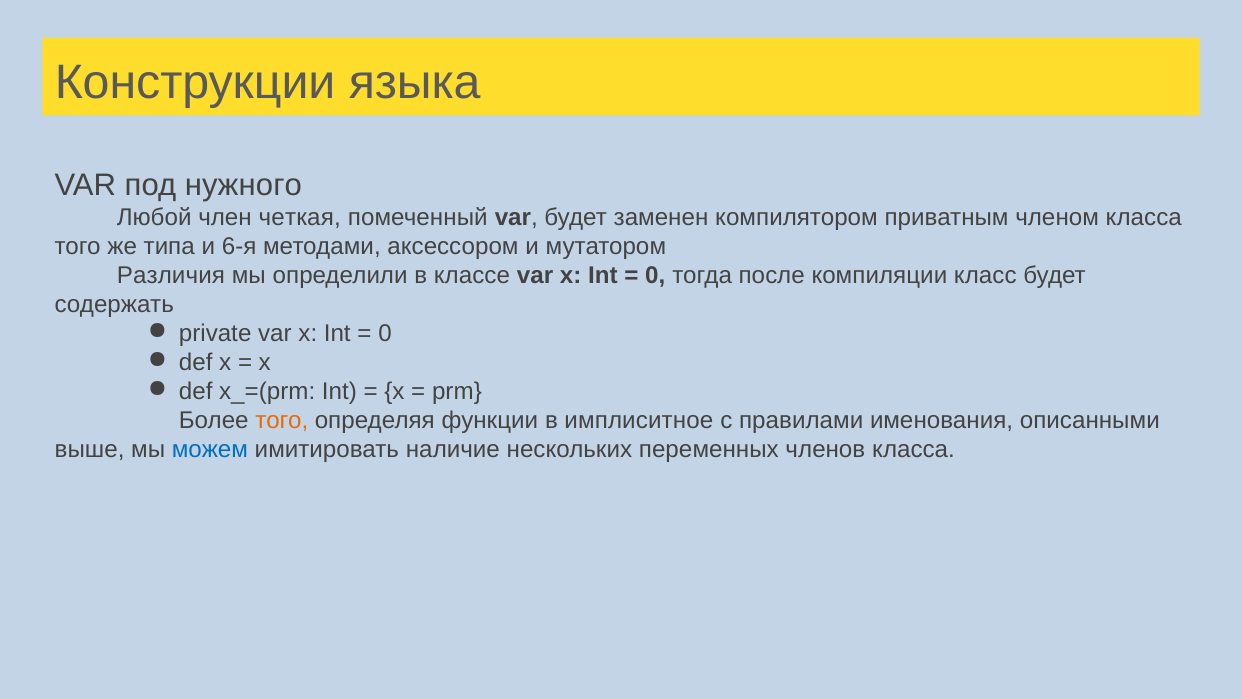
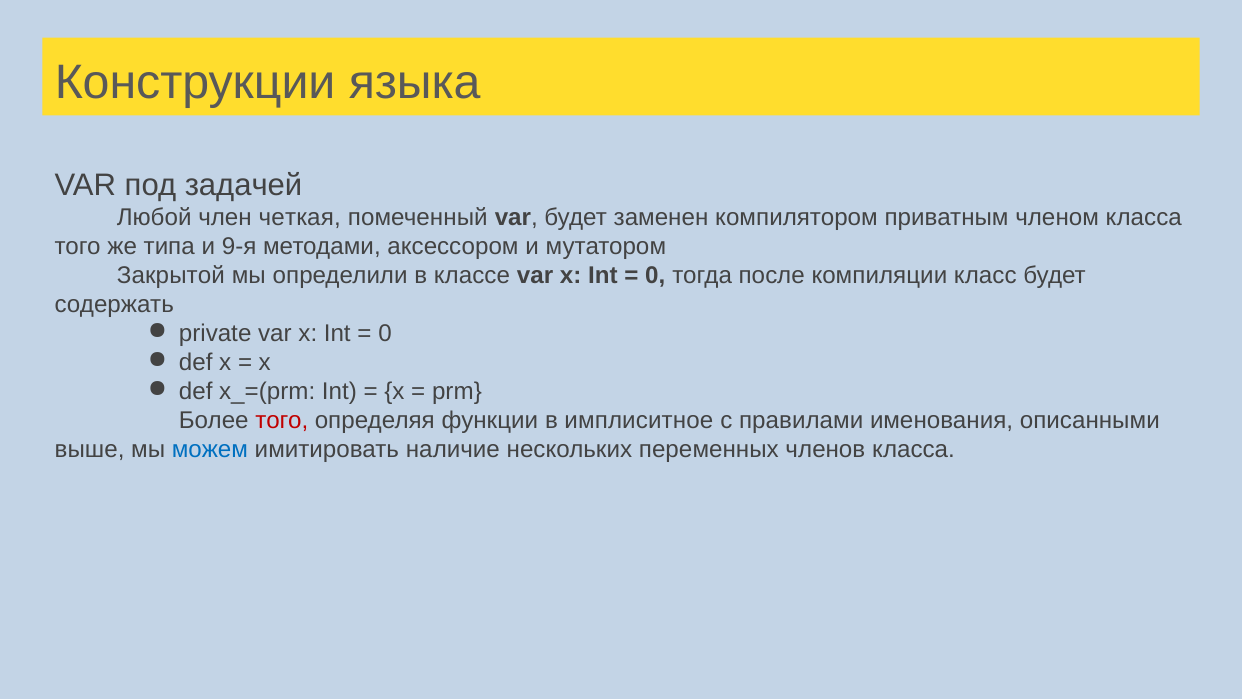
нужного: нужного -> задачей
6-я: 6-я -> 9-я
Различия: Различия -> Закрытой
того at (282, 420) colour: orange -> red
